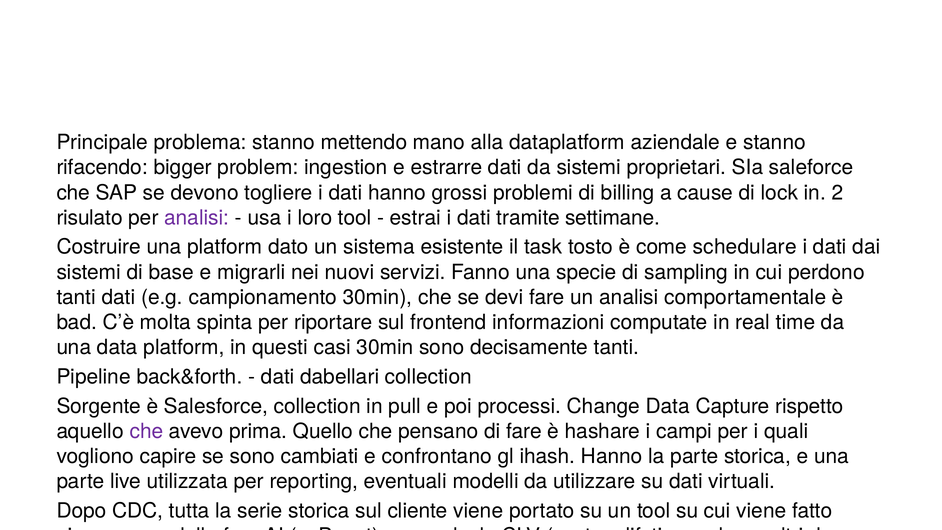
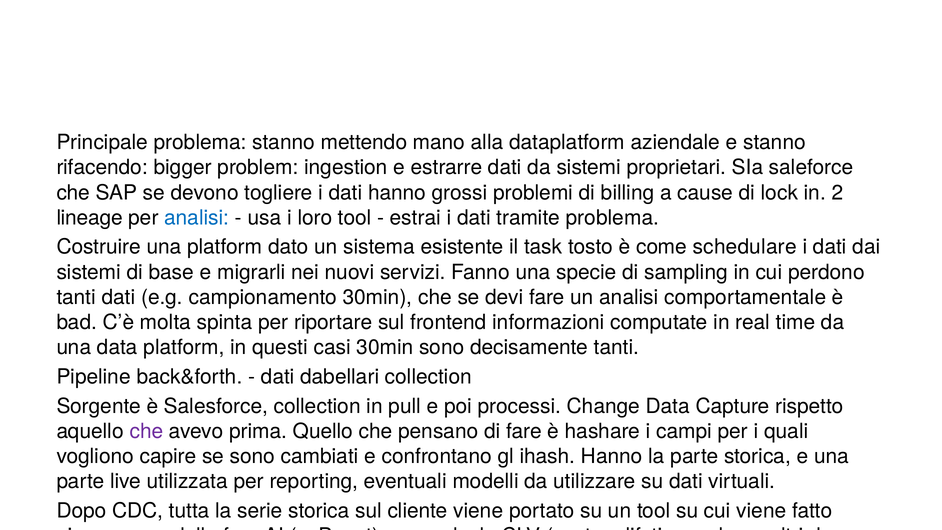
risulato at (90, 218): risulato -> lineage
analisi at (197, 218) colour: purple -> blue
tramite settimane: settimane -> problema
